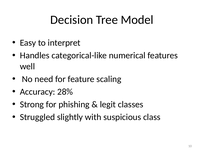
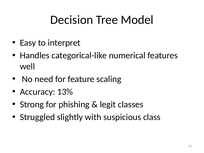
28%: 28% -> 13%
